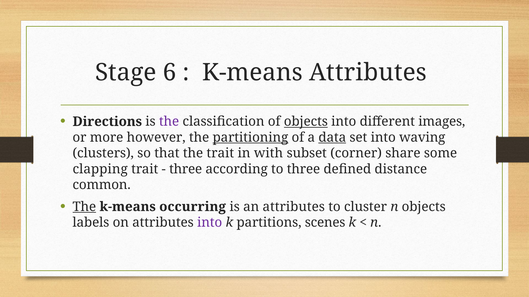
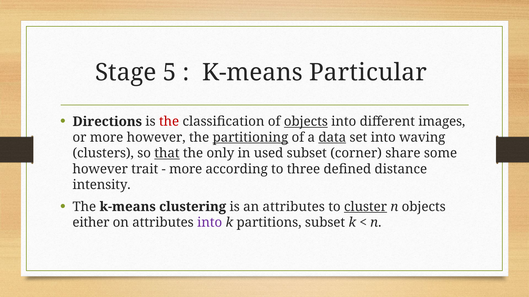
6: 6 -> 5
K-means Attributes: Attributes -> Particular
the at (169, 122) colour: purple -> red
that underline: none -> present
the trait: trait -> only
with: with -> used
clapping at (100, 169): clapping -> however
three at (186, 169): three -> more
common: common -> intensity
The at (84, 207) underline: present -> none
occurring: occurring -> clustering
cluster underline: none -> present
labels: labels -> either
partitions scenes: scenes -> subset
